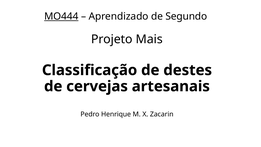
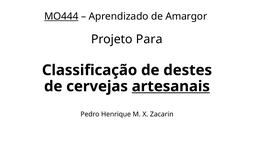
Segundo: Segundo -> Amargor
Mais: Mais -> Para
artesanais underline: none -> present
